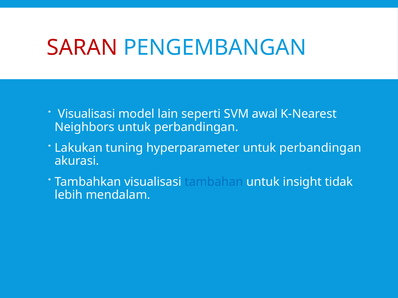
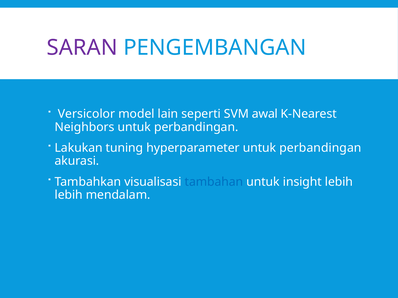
SARAN colour: red -> purple
Visualisasi at (87, 114): Visualisasi -> Versicolor
insight tidak: tidak -> lebih
